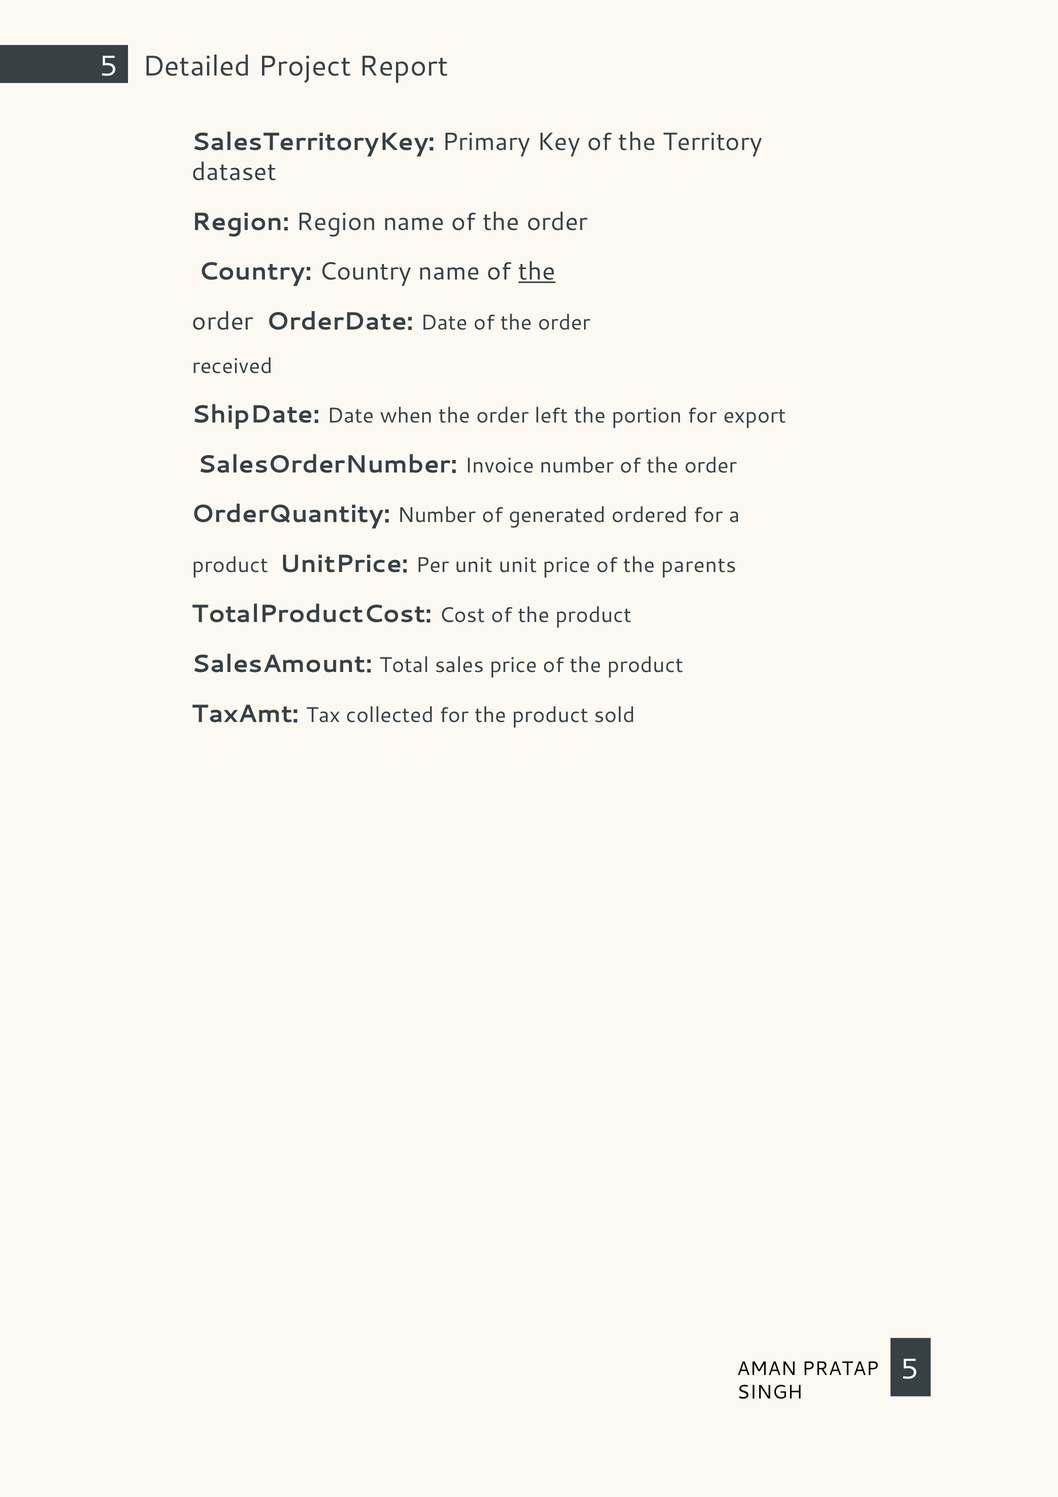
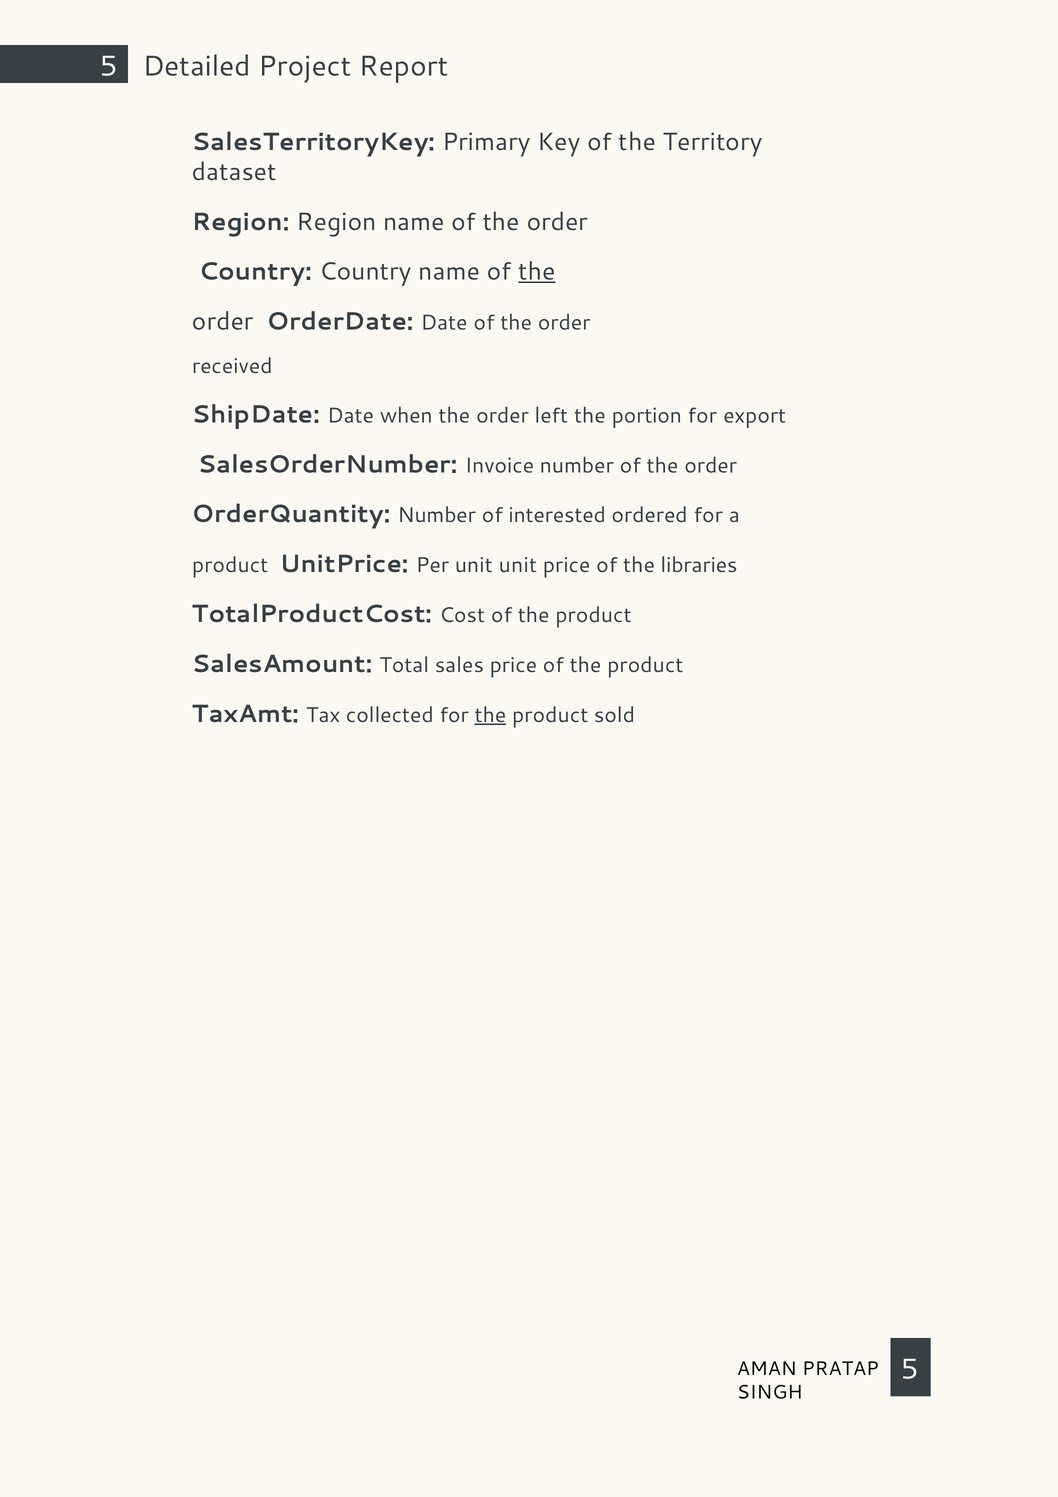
generated: generated -> interested
parents: parents -> libraries
the at (490, 715) underline: none -> present
